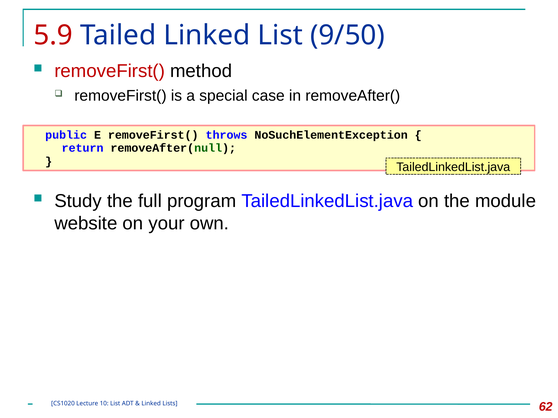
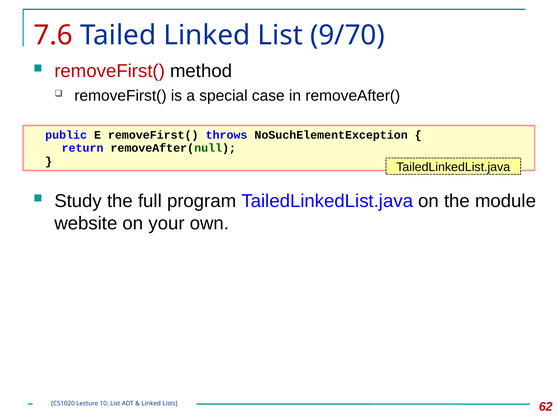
5.9: 5.9 -> 7.6
9/50: 9/50 -> 9/70
